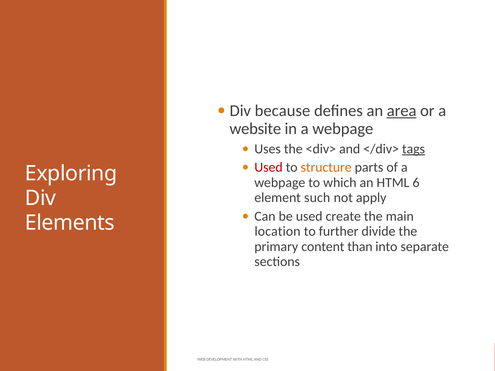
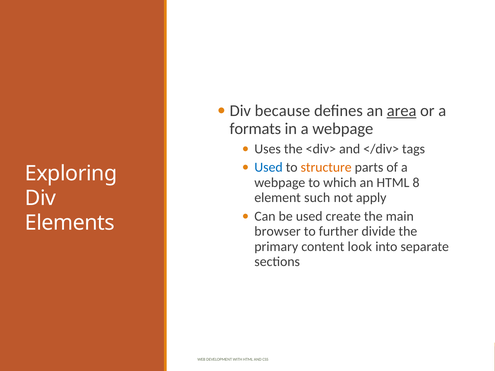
website: website -> formats
tags underline: present -> none
Used at (269, 168) colour: red -> blue
6: 6 -> 8
location: location -> browser
than: than -> look
